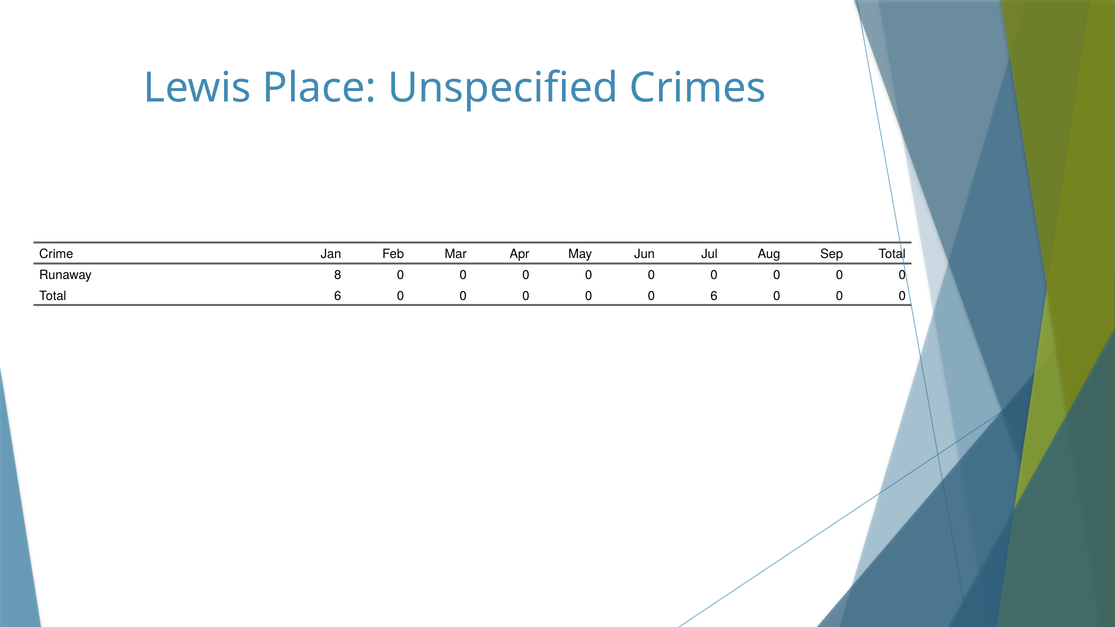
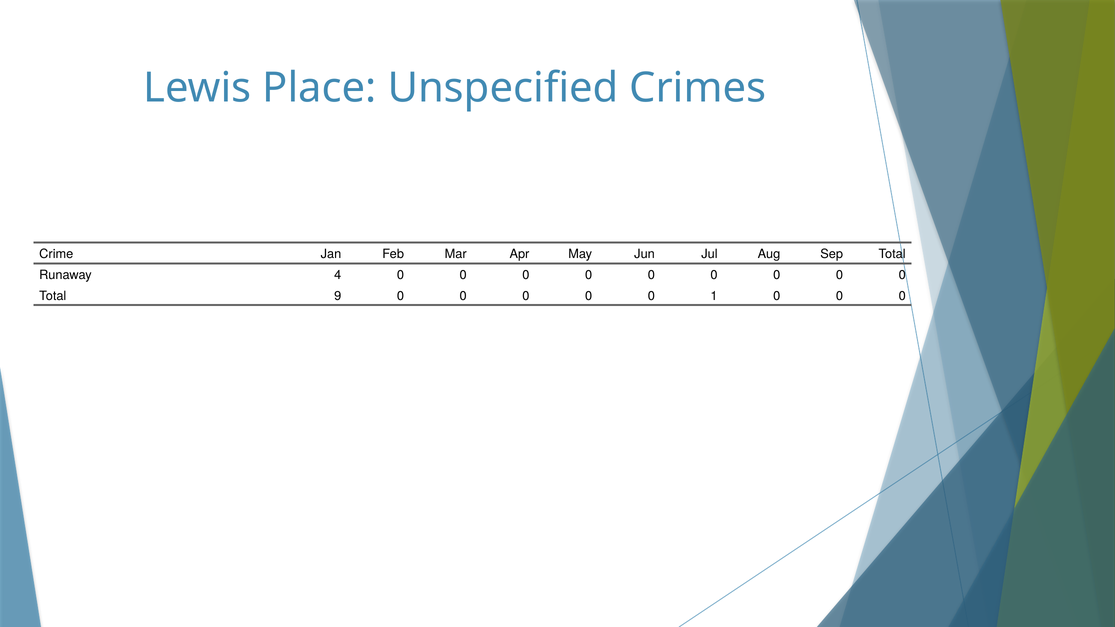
8: 8 -> 4
Total 6: 6 -> 9
0 6: 6 -> 1
